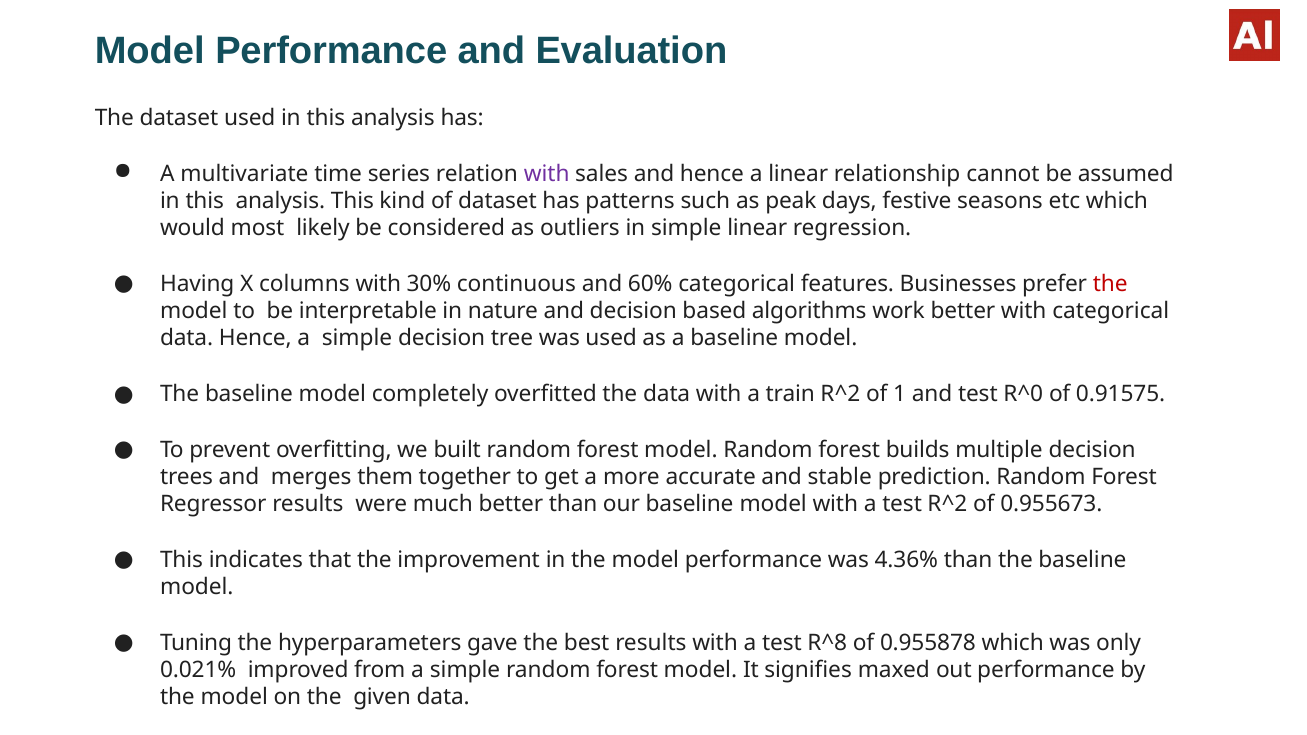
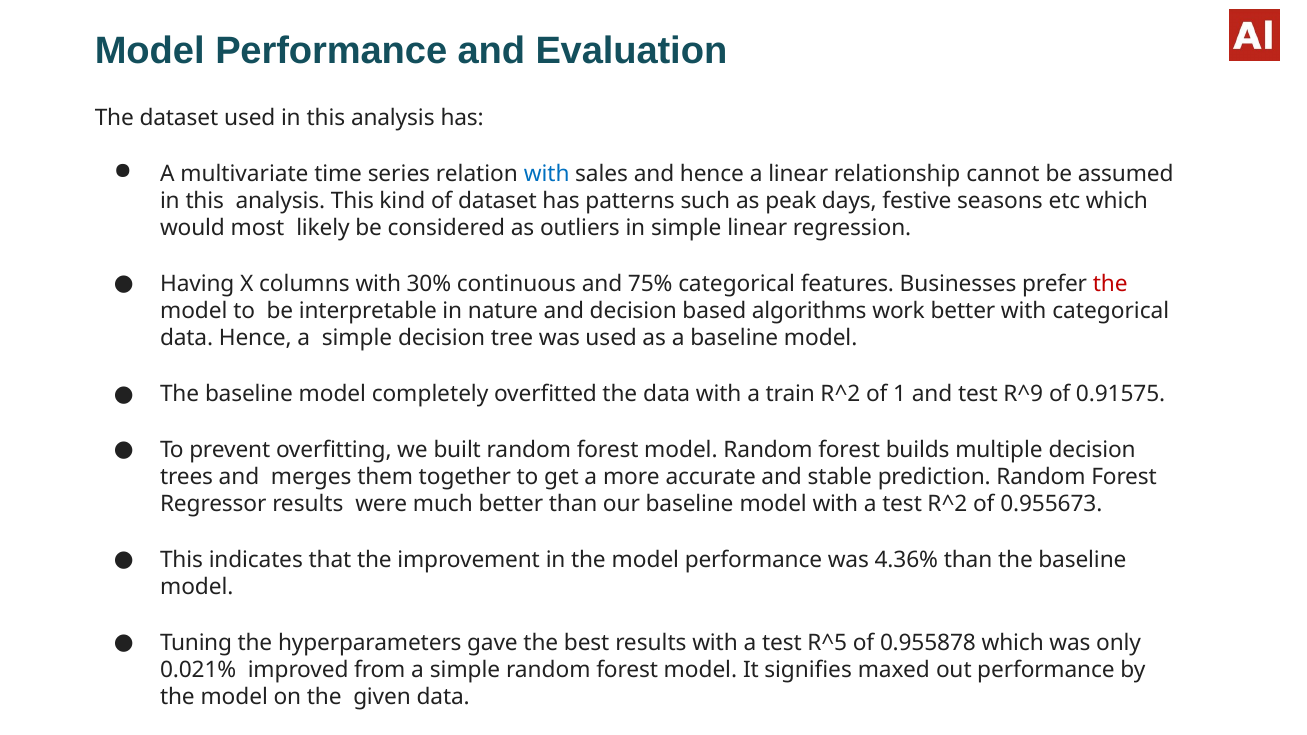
with at (547, 174) colour: purple -> blue
60%: 60% -> 75%
R^0: R^0 -> R^9
R^8: R^8 -> R^5
